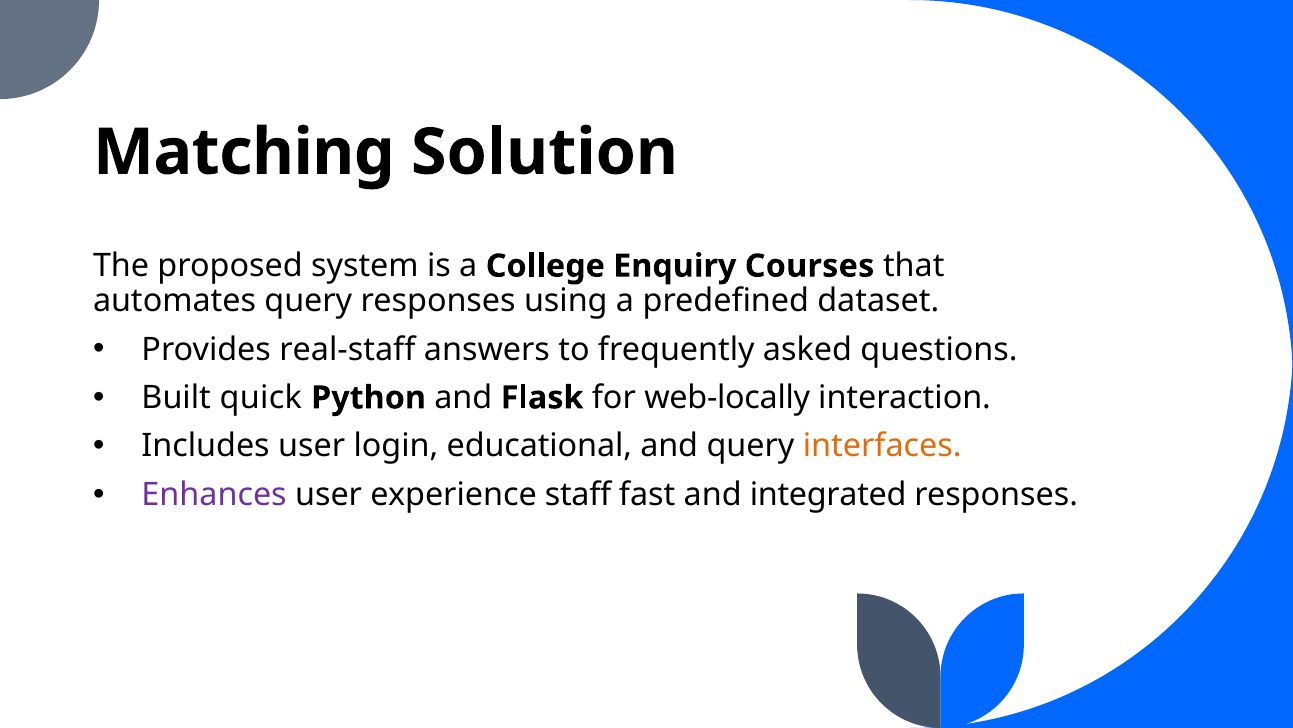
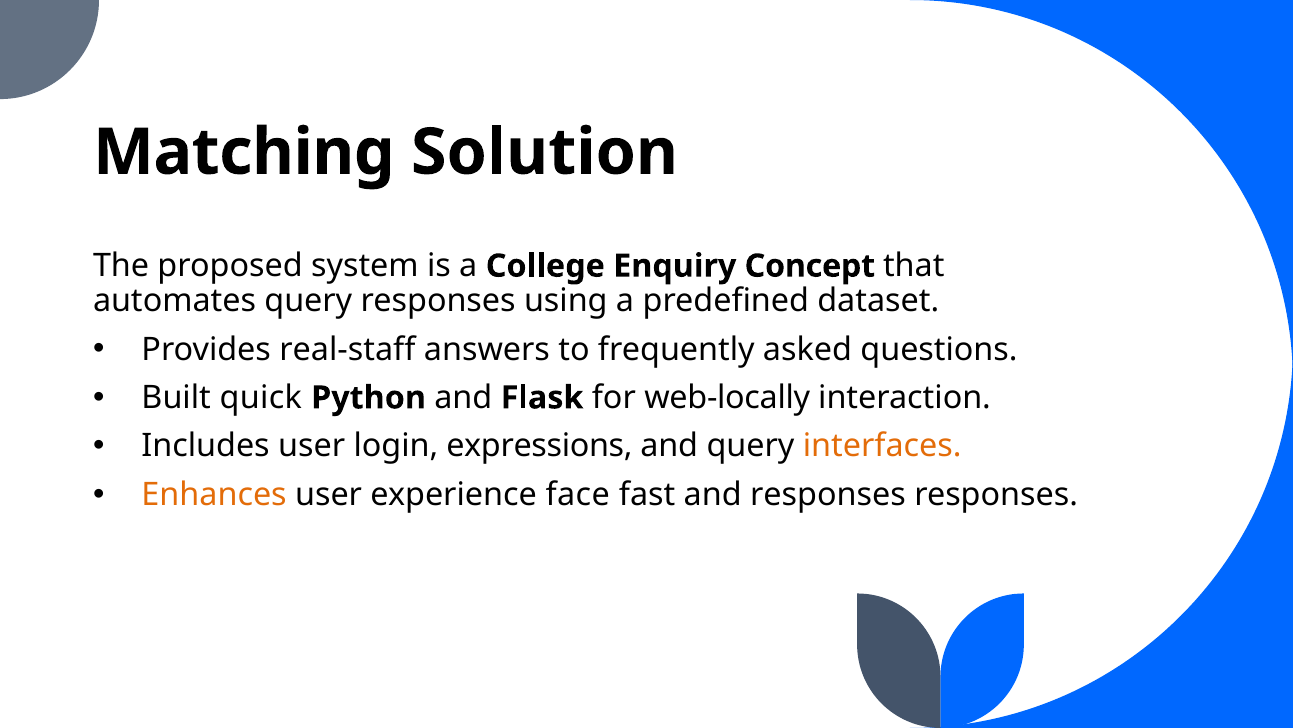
Courses: Courses -> Concept
educational: educational -> expressions
Enhances colour: purple -> orange
staff: staff -> face
and integrated: integrated -> responses
